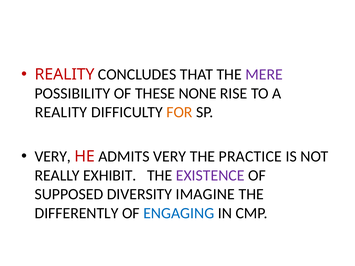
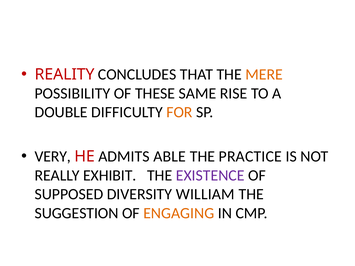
MERE colour: purple -> orange
NONE: NONE -> SAME
REALITY at (61, 112): REALITY -> DOUBLE
ADMITS VERY: VERY -> ABLE
IMAGINE: IMAGINE -> WILLIAM
DIFFERENTLY: DIFFERENTLY -> SUGGESTION
ENGAGING colour: blue -> orange
